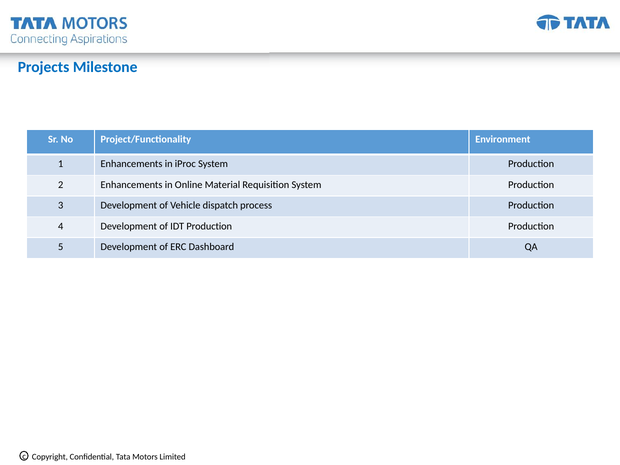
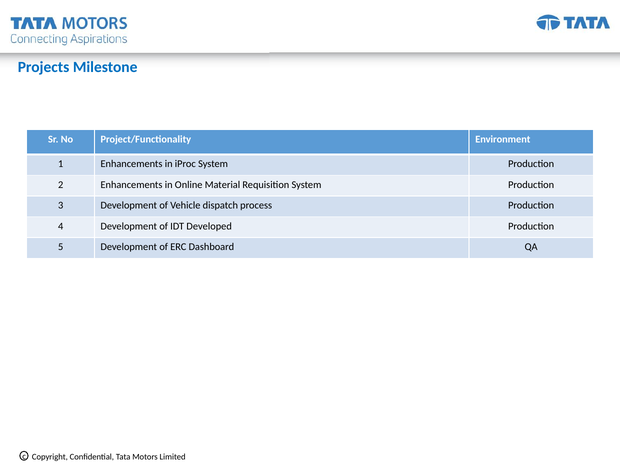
IDT Production: Production -> Developed
